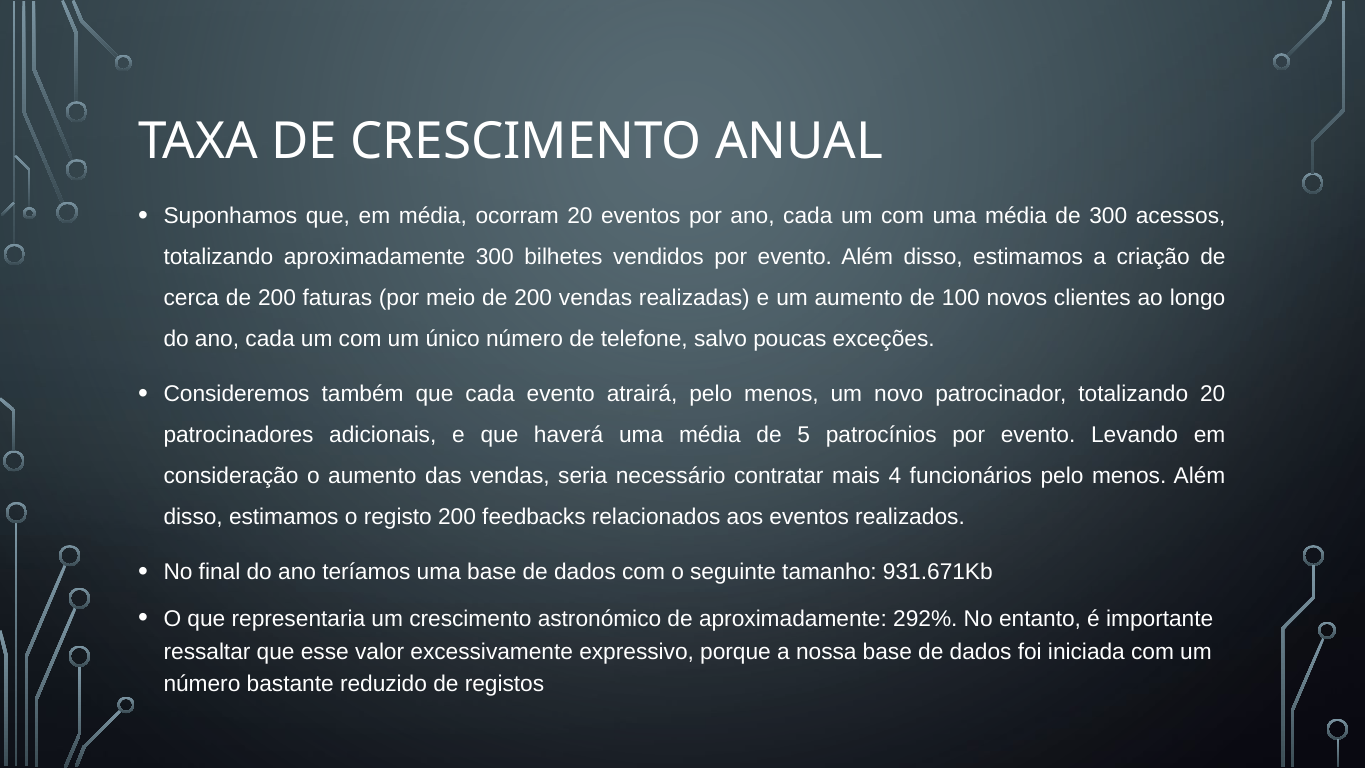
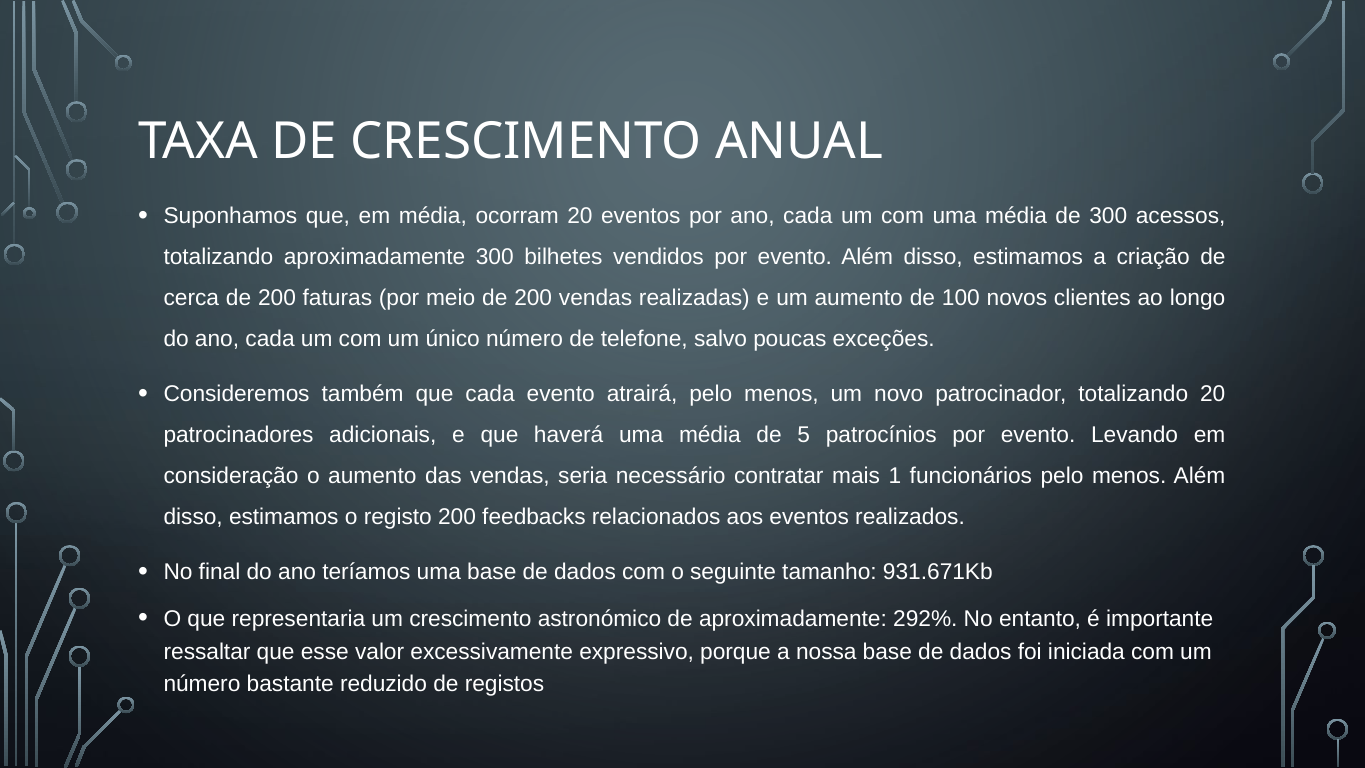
4: 4 -> 1
